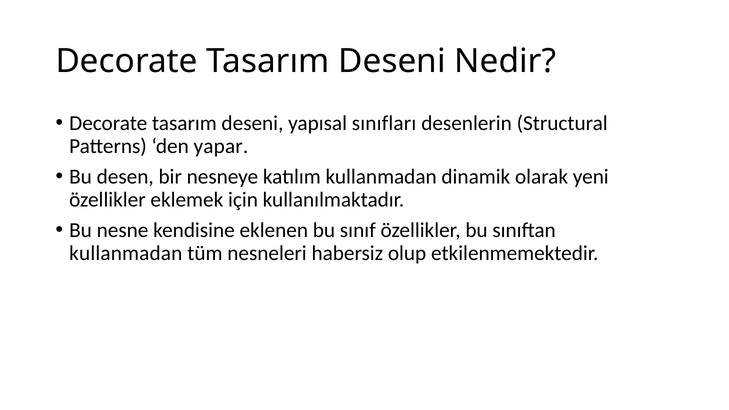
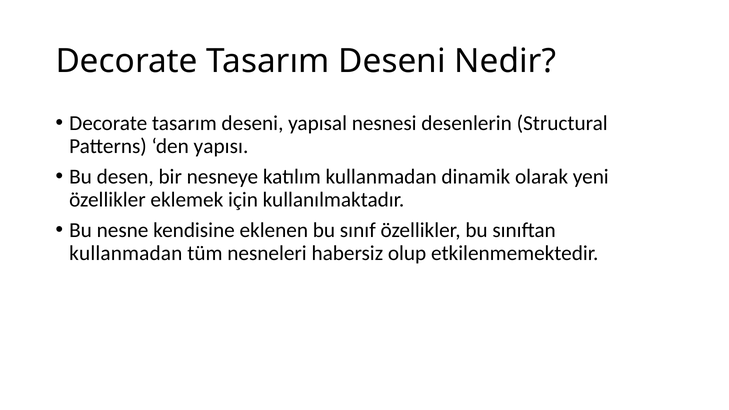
sınıfları: sınıfları -> nesnesi
yapar: yapar -> yapısı
